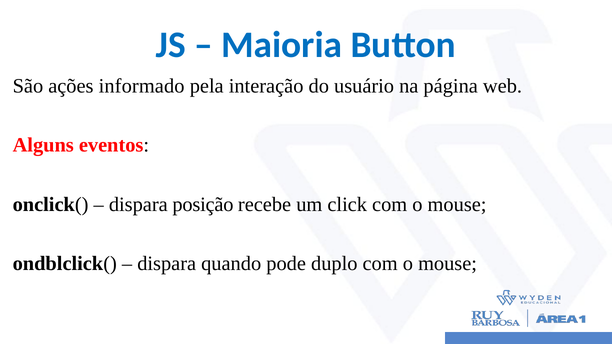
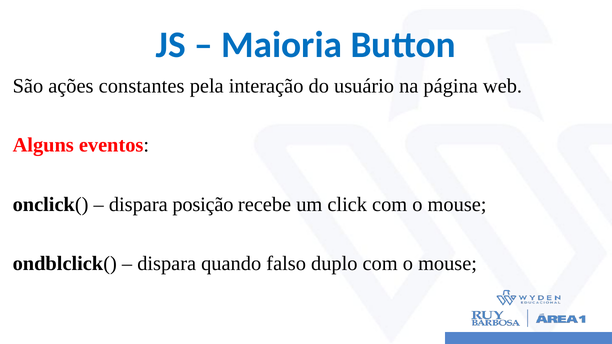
informado: informado -> constantes
pode: pode -> falso
